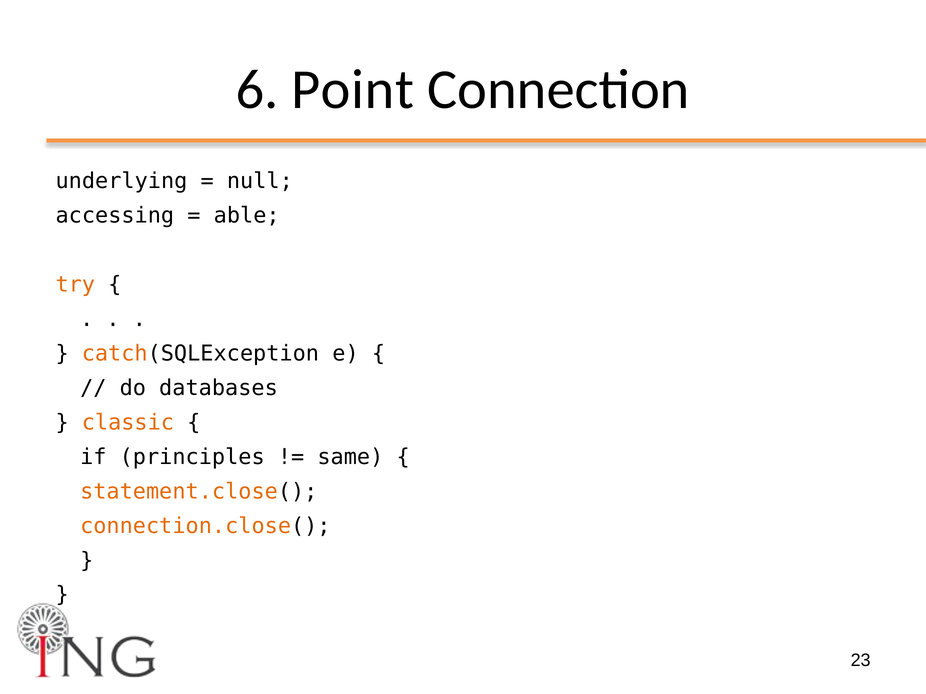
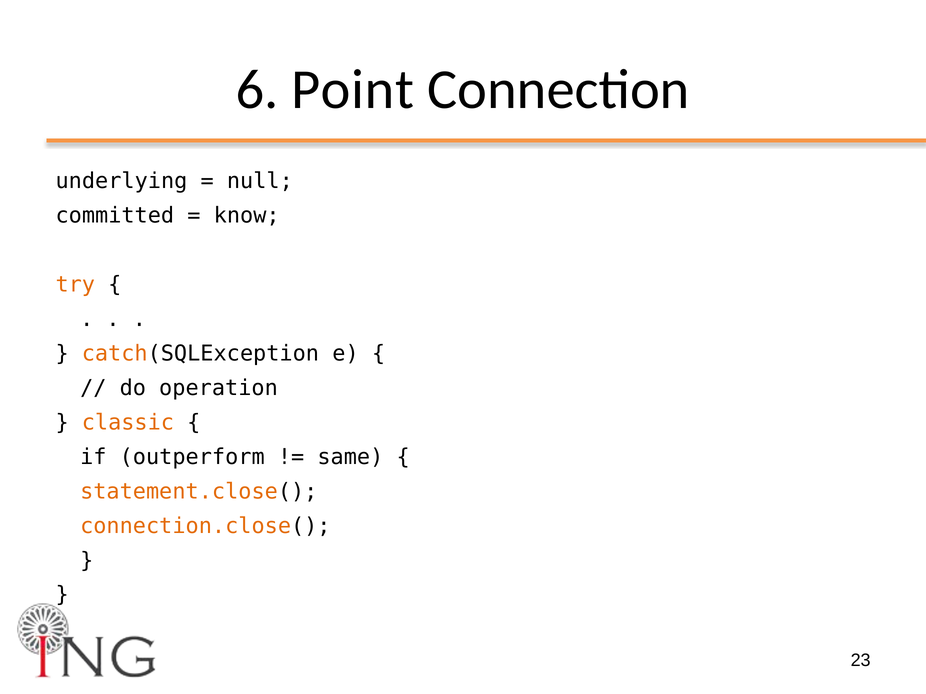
accessing: accessing -> committed
able: able -> know
databases: databases -> operation
principles: principles -> outperform
